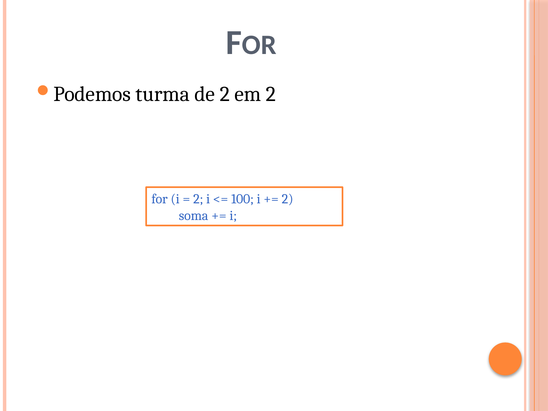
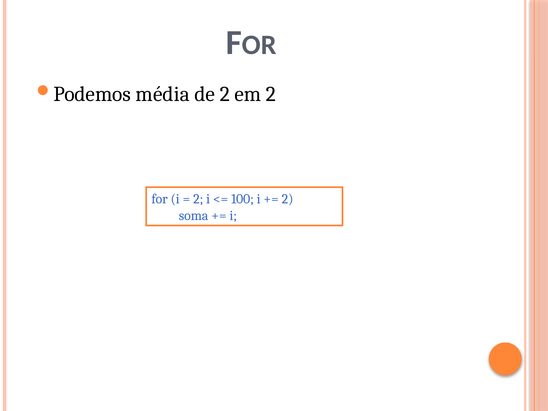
turma: turma -> média
